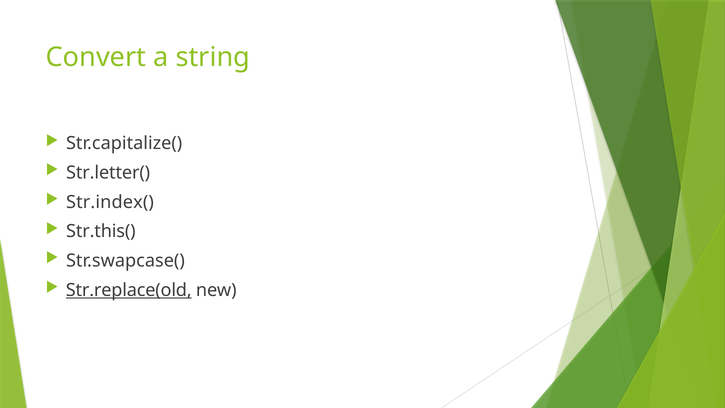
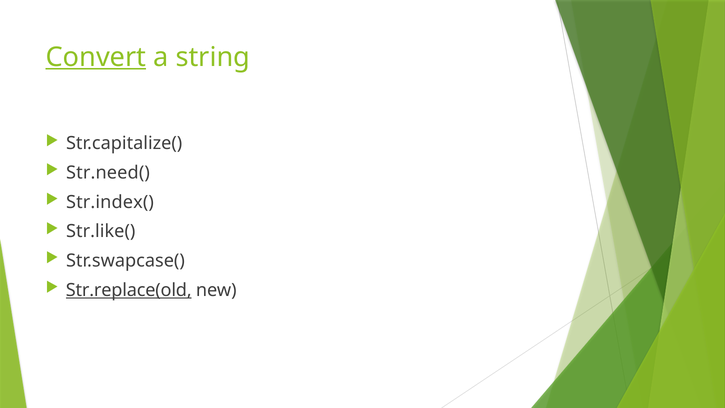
Convert underline: none -> present
Str.letter(: Str.letter( -> Str.need(
Str.this(: Str.this( -> Str.like(
